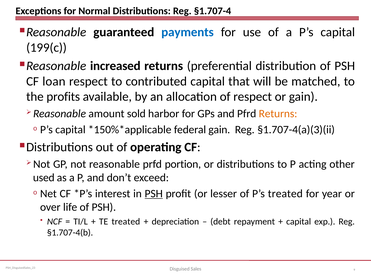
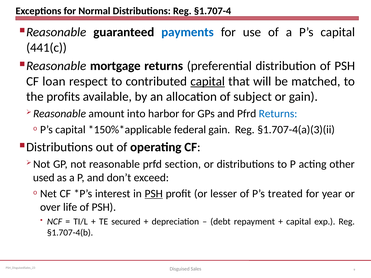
199(c: 199(c -> 441(c
increased: increased -> mortgage
capital at (208, 81) underline: none -> present
of respect: respect -> subject
sold: sold -> into
Returns at (278, 114) colour: orange -> blue
portion: portion -> section
TE treated: treated -> secured
